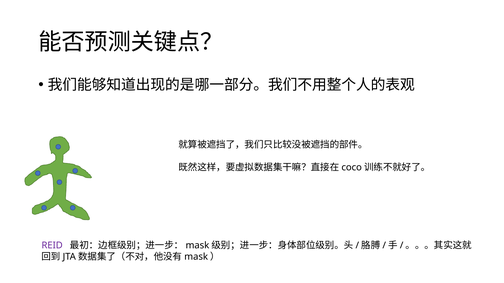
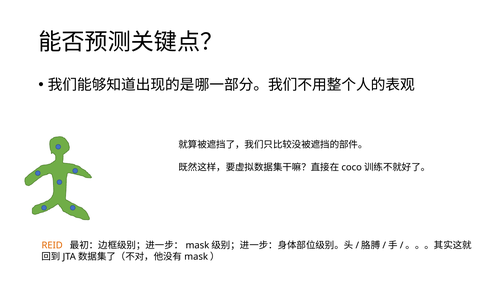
REID colour: purple -> orange
